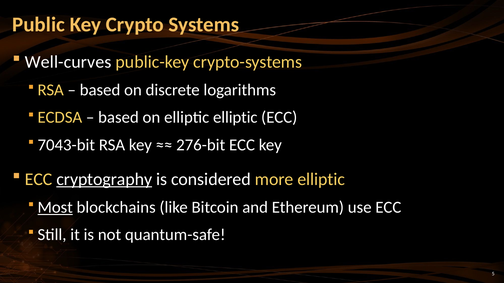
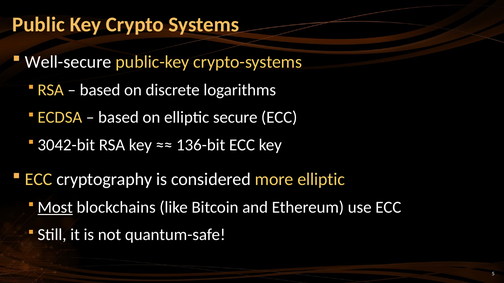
Well-curves: Well-curves -> Well-secure
elliptic elliptic: elliptic -> secure
7043-bit: 7043-bit -> 3042-bit
276-bit: 276-bit -> 136-bit
cryptography underline: present -> none
